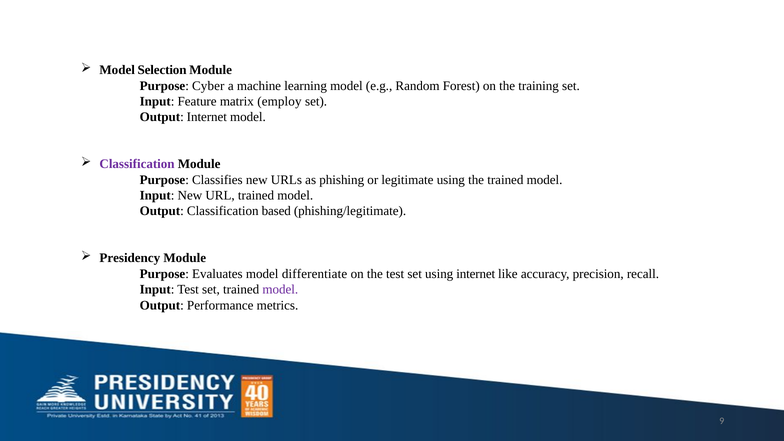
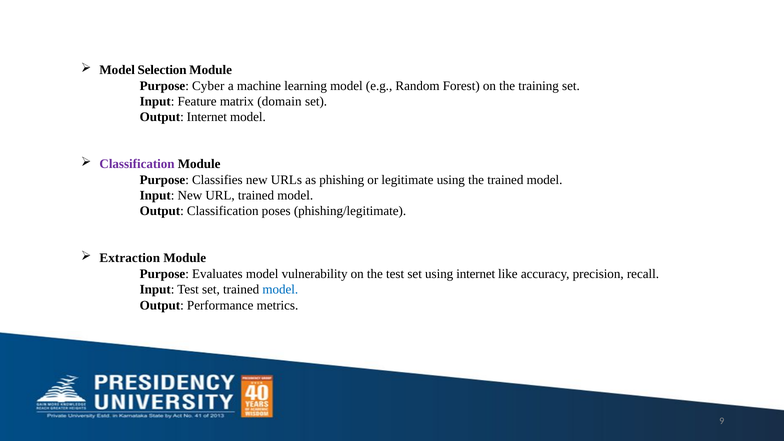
employ: employ -> domain
based: based -> poses
Presidency: Presidency -> Extraction
differentiate: differentiate -> vulnerability
model at (280, 290) colour: purple -> blue
